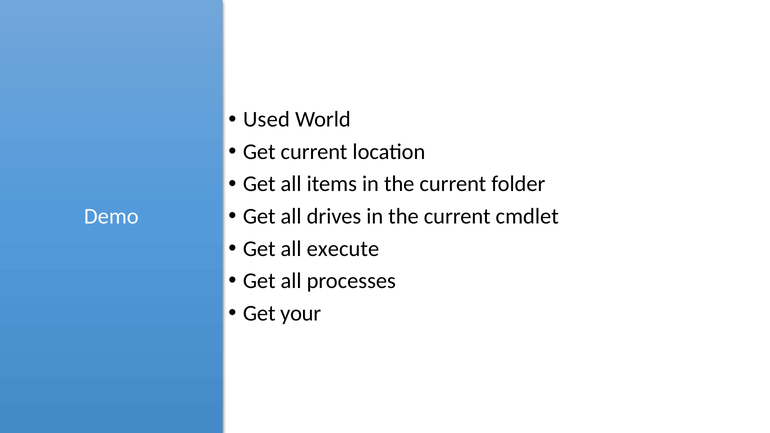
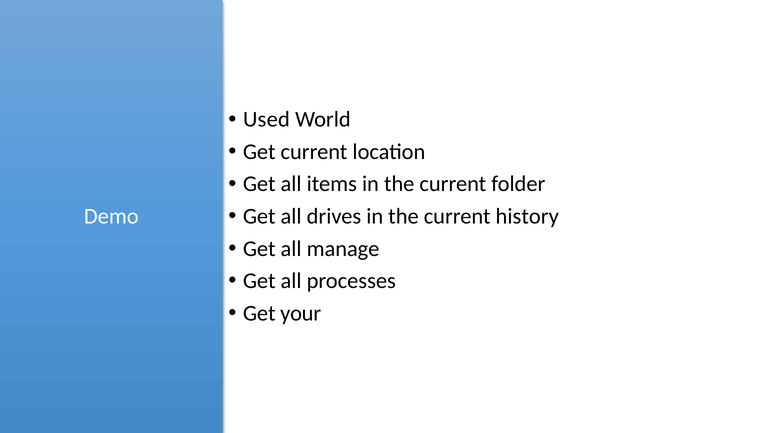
cmdlet: cmdlet -> history
execute: execute -> manage
